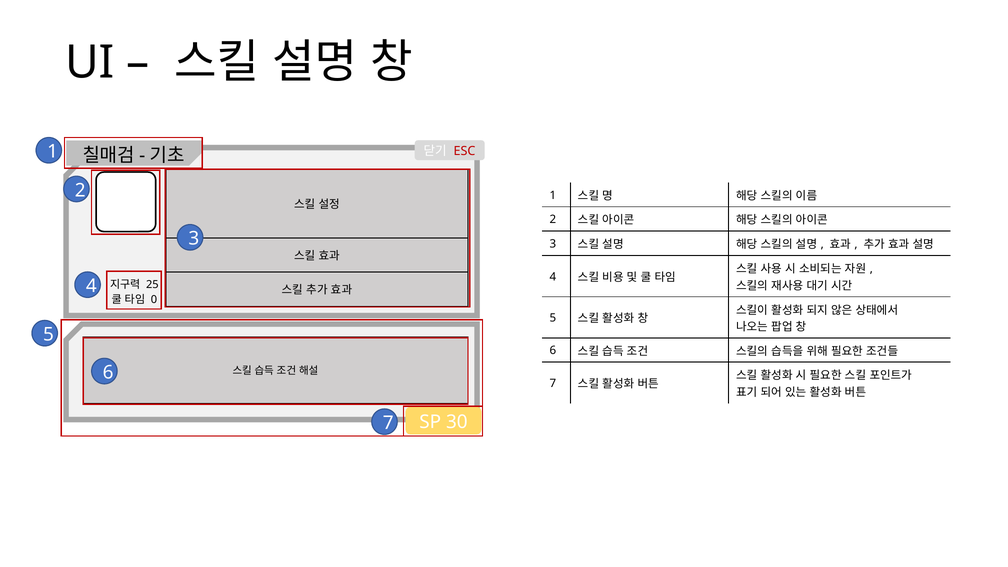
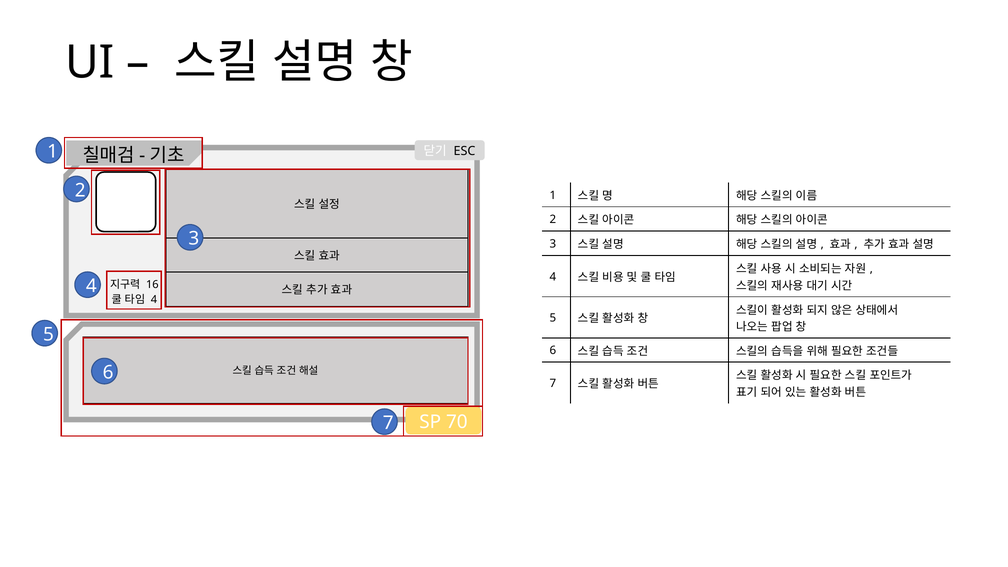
ESC colour: red -> black
25: 25 -> 16
0 at (154, 299): 0 -> 4
30: 30 -> 70
